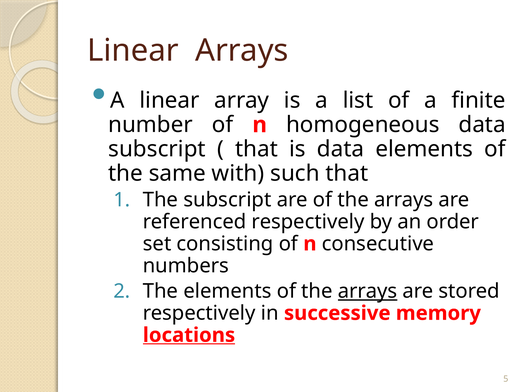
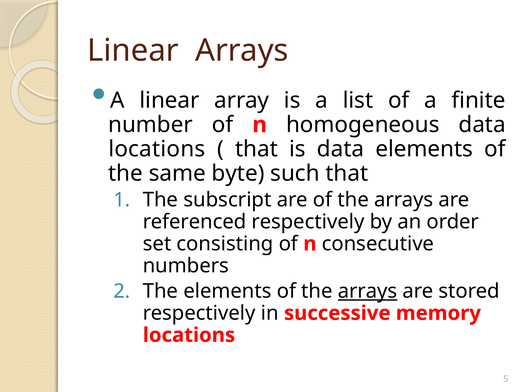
subscript at (157, 149): subscript -> locations
with: with -> byte
locations at (189, 335) underline: present -> none
